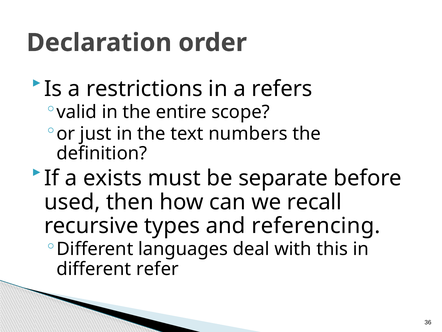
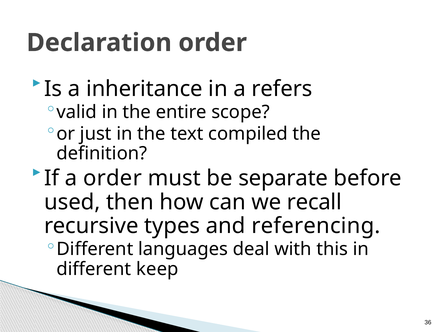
restrictions: restrictions -> inheritance
numbers: numbers -> compiled
a exists: exists -> order
refer: refer -> keep
